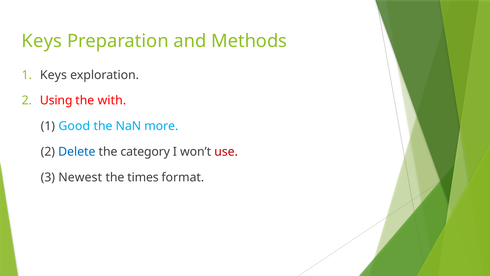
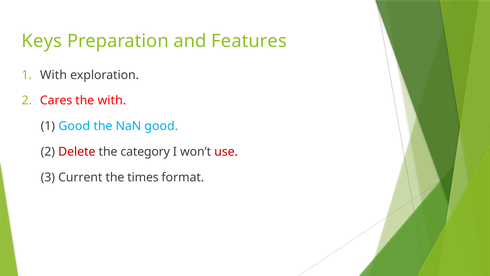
Methods: Methods -> Features
1 Keys: Keys -> With
Using: Using -> Cares
NaN more: more -> good
Delete colour: blue -> red
Newest: Newest -> Current
